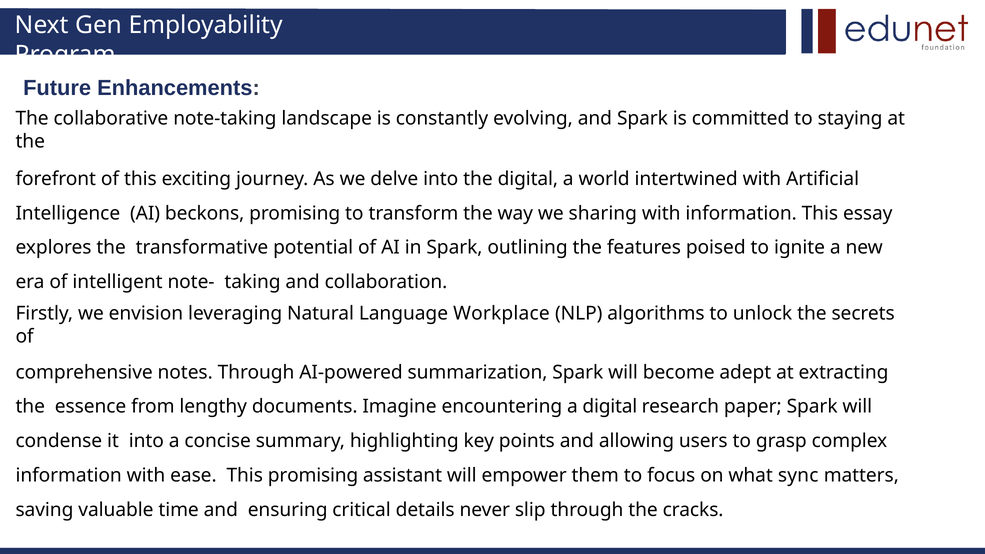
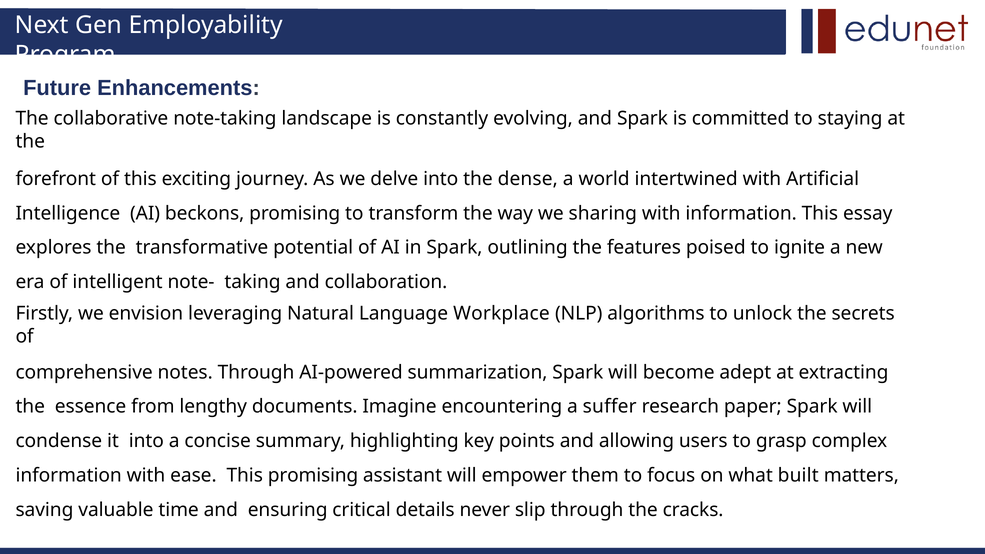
the digital: digital -> dense
a digital: digital -> suffer
sync: sync -> built
